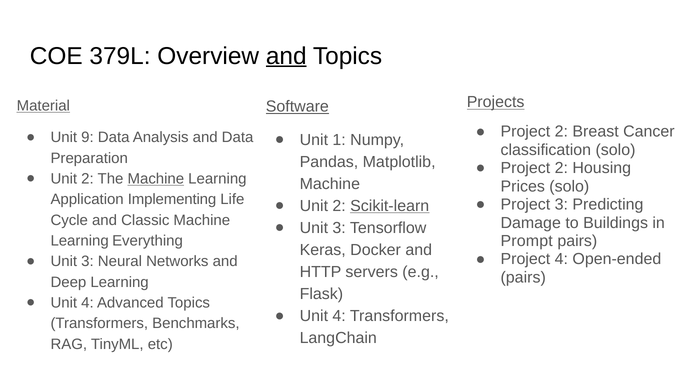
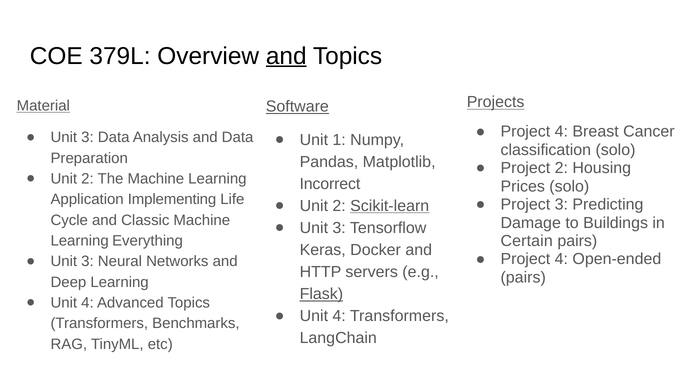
2 at (561, 132): 2 -> 4
9 at (87, 138): 9 -> 3
Machine at (156, 179) underline: present -> none
Machine at (330, 184): Machine -> Incorrect
Prompt: Prompt -> Certain
Flask underline: none -> present
